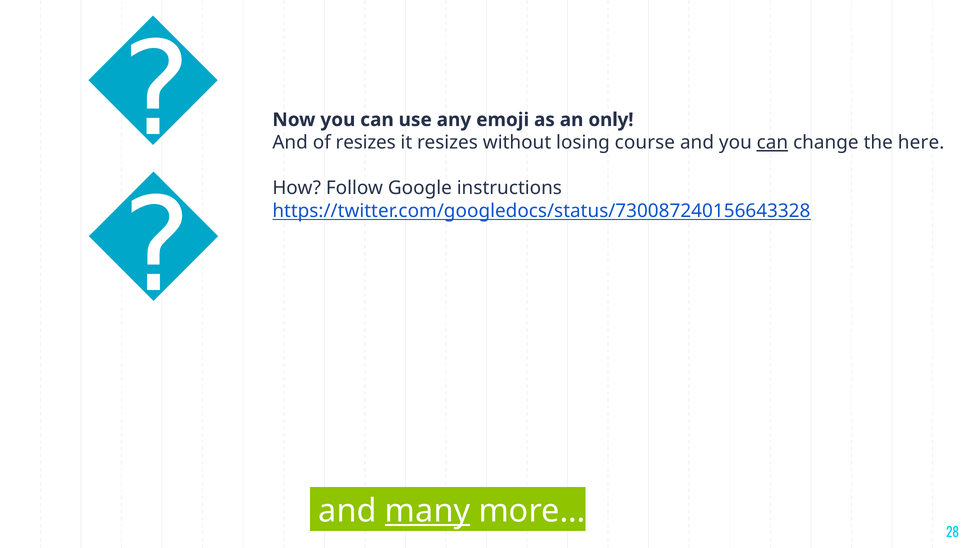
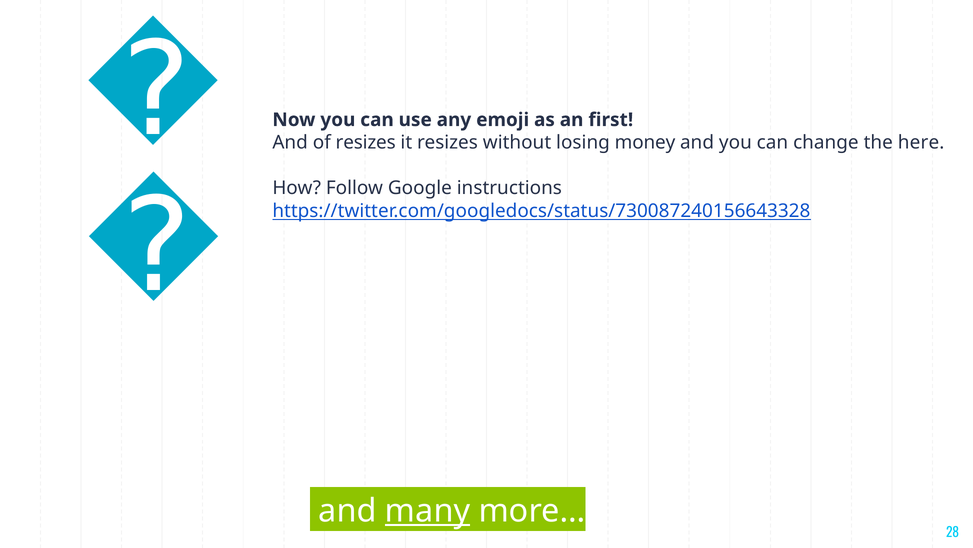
only: only -> first
course: course -> money
can at (772, 142) underline: present -> none
